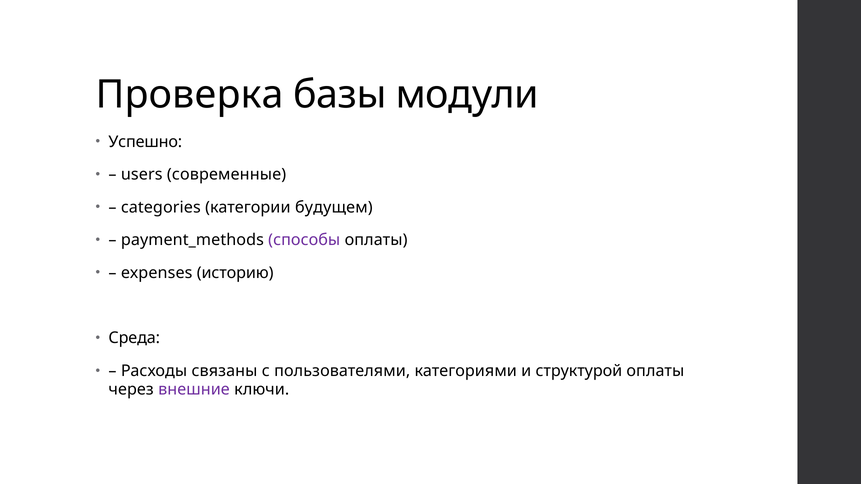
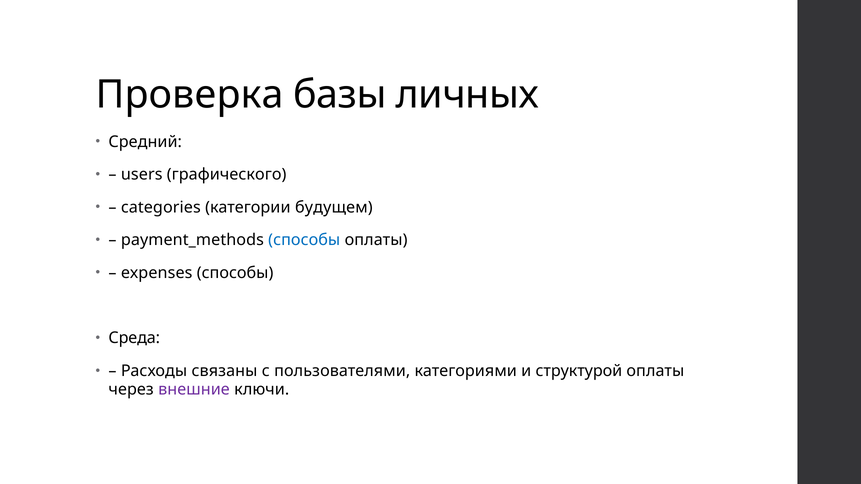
модули: модули -> личных
Успешно: Успешно -> Средний
современные: современные -> графического
способы at (304, 240) colour: purple -> blue
expenses историю: историю -> способы
